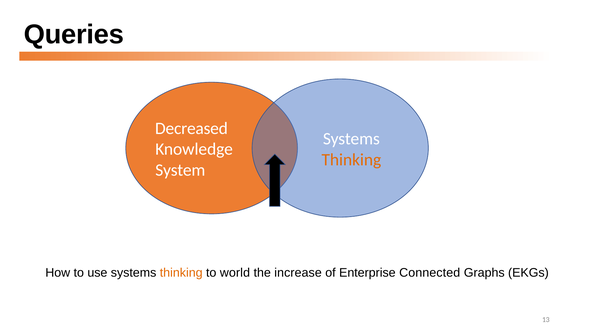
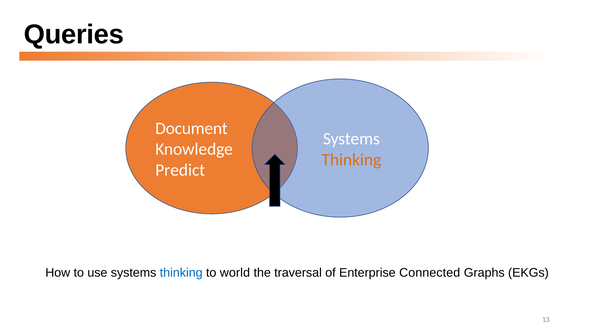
Decreased: Decreased -> Document
System: System -> Predict
thinking at (181, 273) colour: orange -> blue
increase: increase -> traversal
